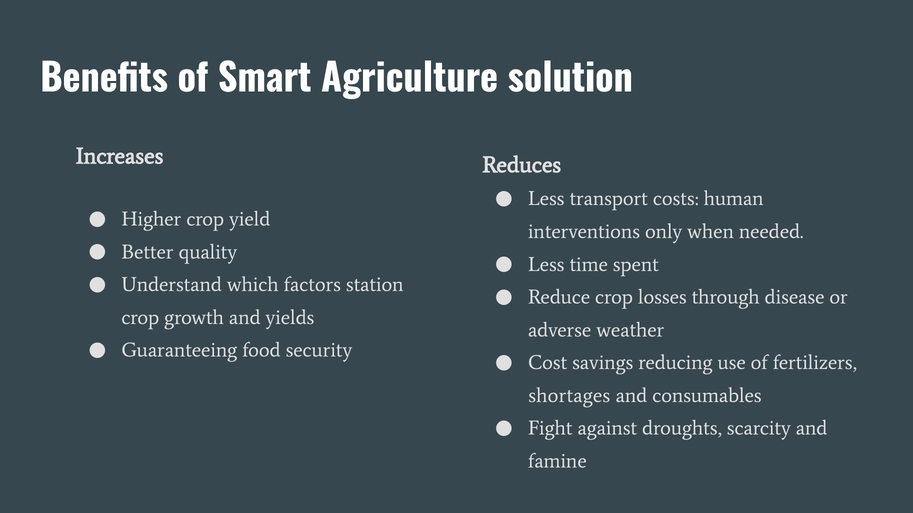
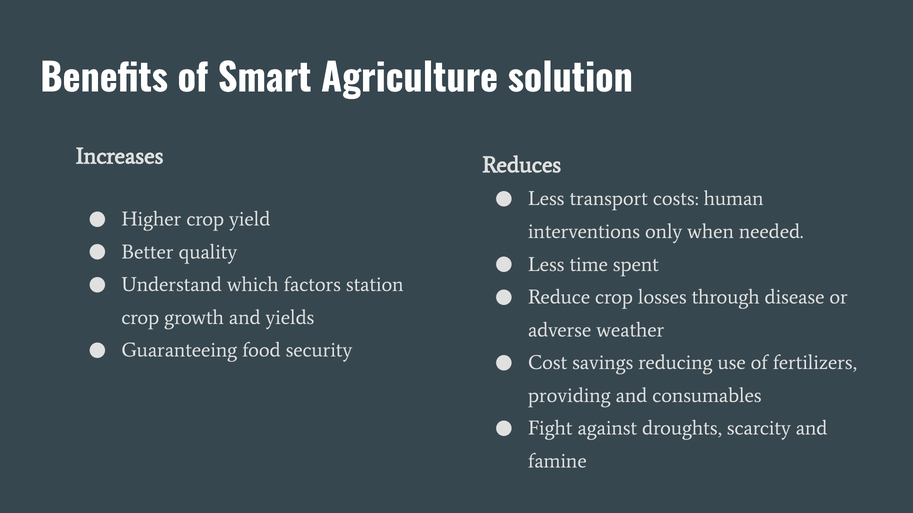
shortages: shortages -> providing
